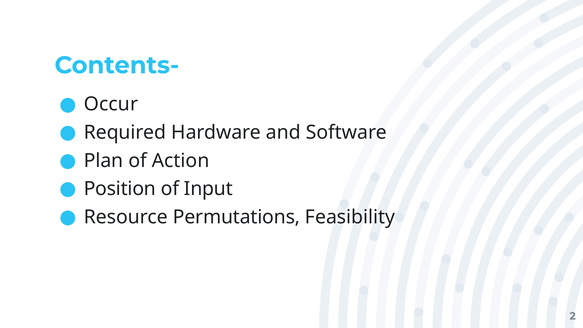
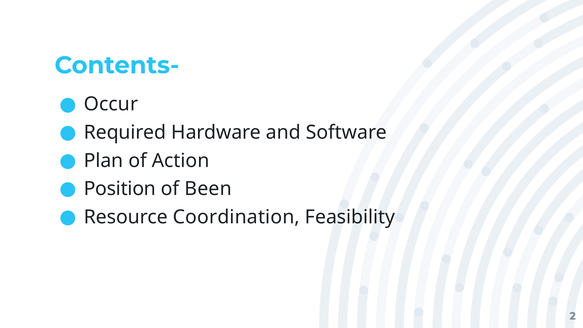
Input: Input -> Been
Permutations: Permutations -> Coordination
